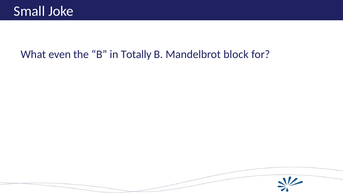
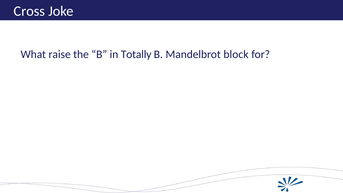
Small: Small -> Cross
even: even -> raise
